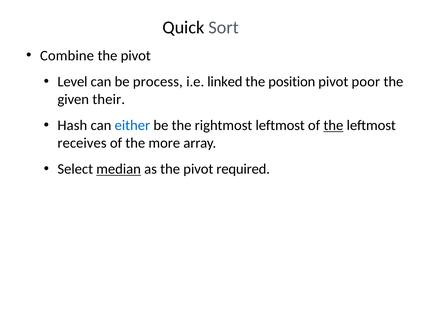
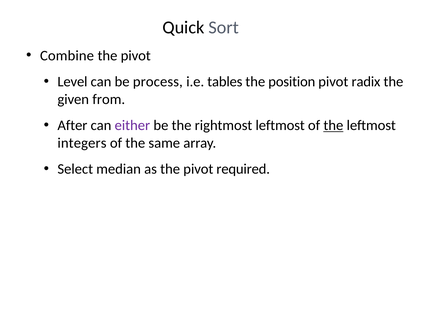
linked: linked -> tables
poor: poor -> radix
their: their -> from
Hash: Hash -> After
either colour: blue -> purple
receives: receives -> integers
more: more -> same
median underline: present -> none
